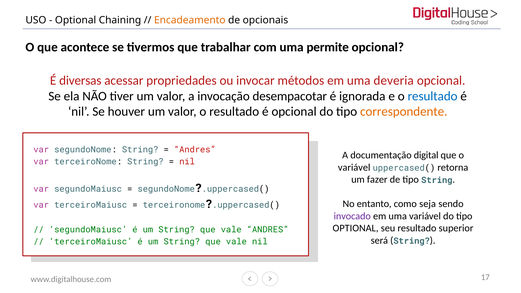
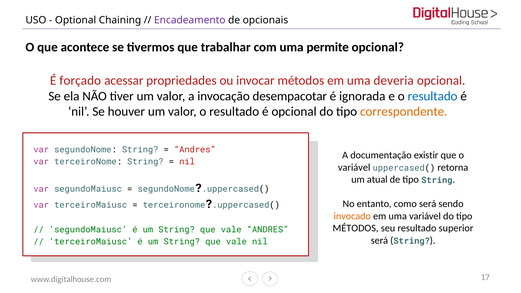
Encadeamento colour: orange -> purple
diversas: diversas -> forçado
digital: digital -> existir
fazer: fazer -> atual
como seja: seja -> será
invocado colour: purple -> orange
OPTIONAL at (356, 228): OPTIONAL -> MÉTODOS
